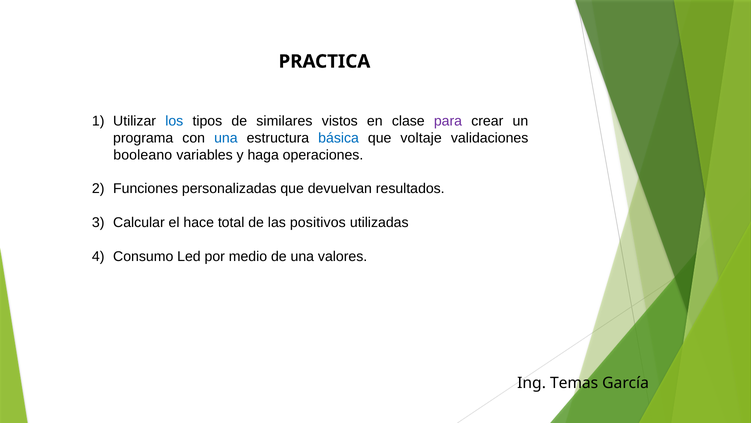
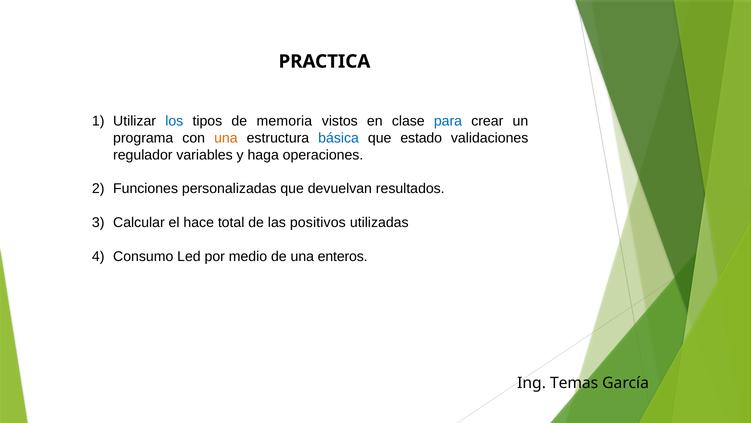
similares: similares -> memoria
para colour: purple -> blue
una at (226, 138) colour: blue -> orange
voltaje: voltaje -> estado
booleano: booleano -> regulador
valores: valores -> enteros
